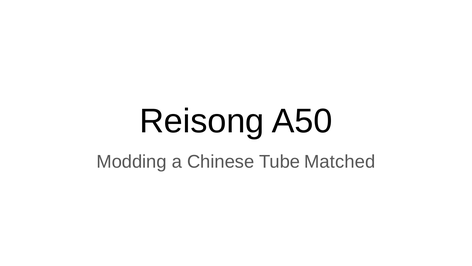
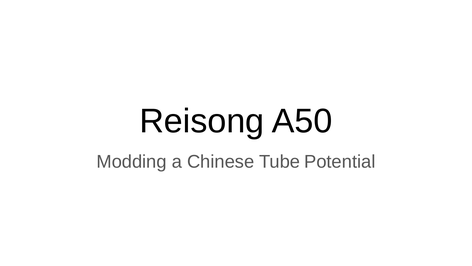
Matched: Matched -> Potential
